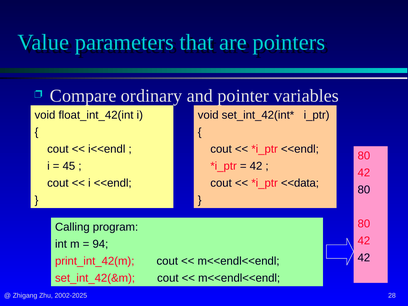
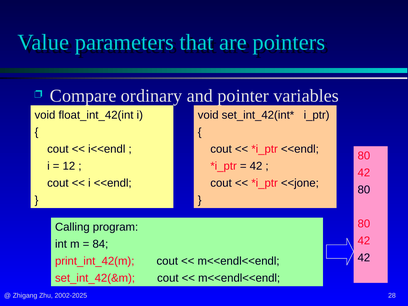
45: 45 -> 12
<<data: <<data -> <<jone
94: 94 -> 84
